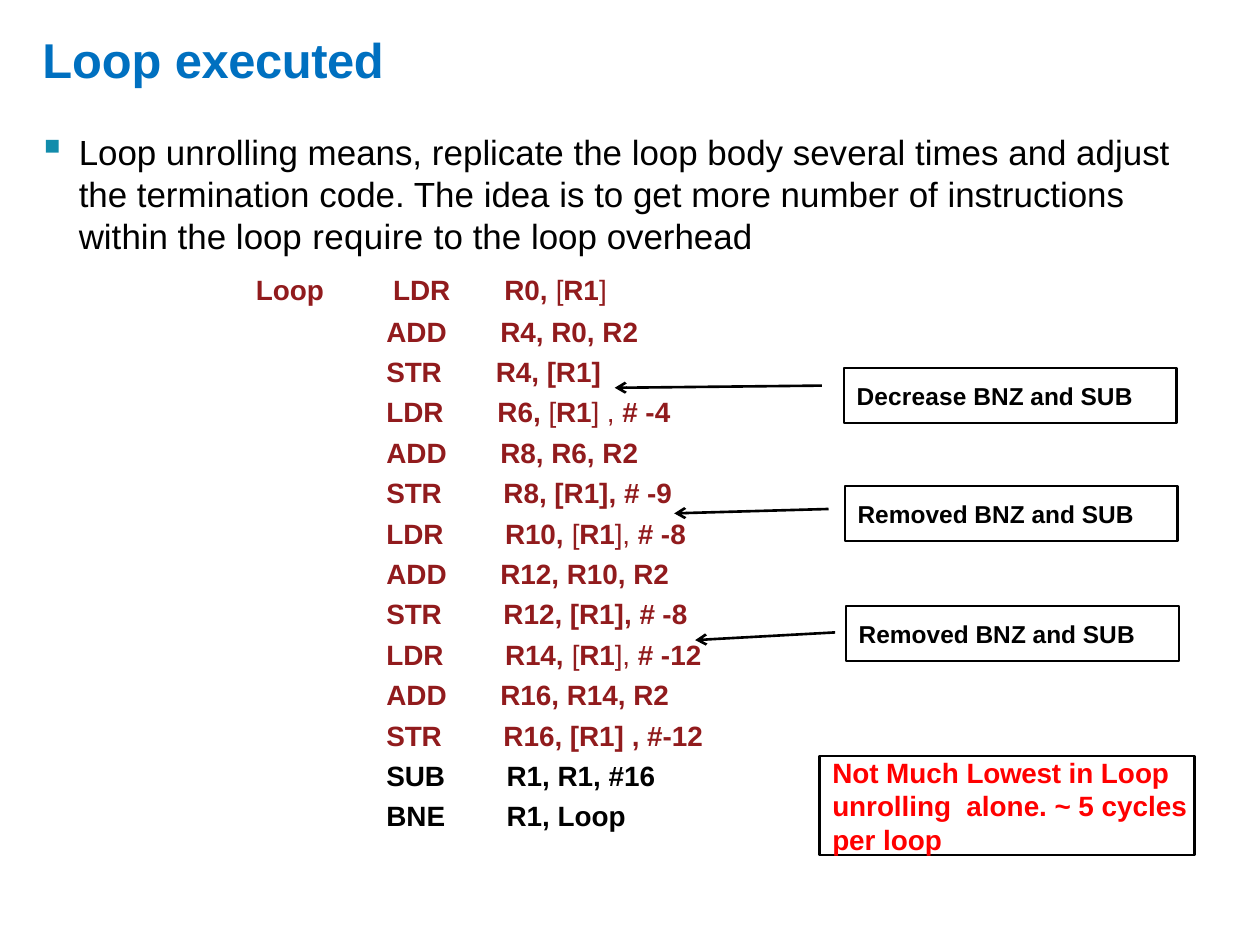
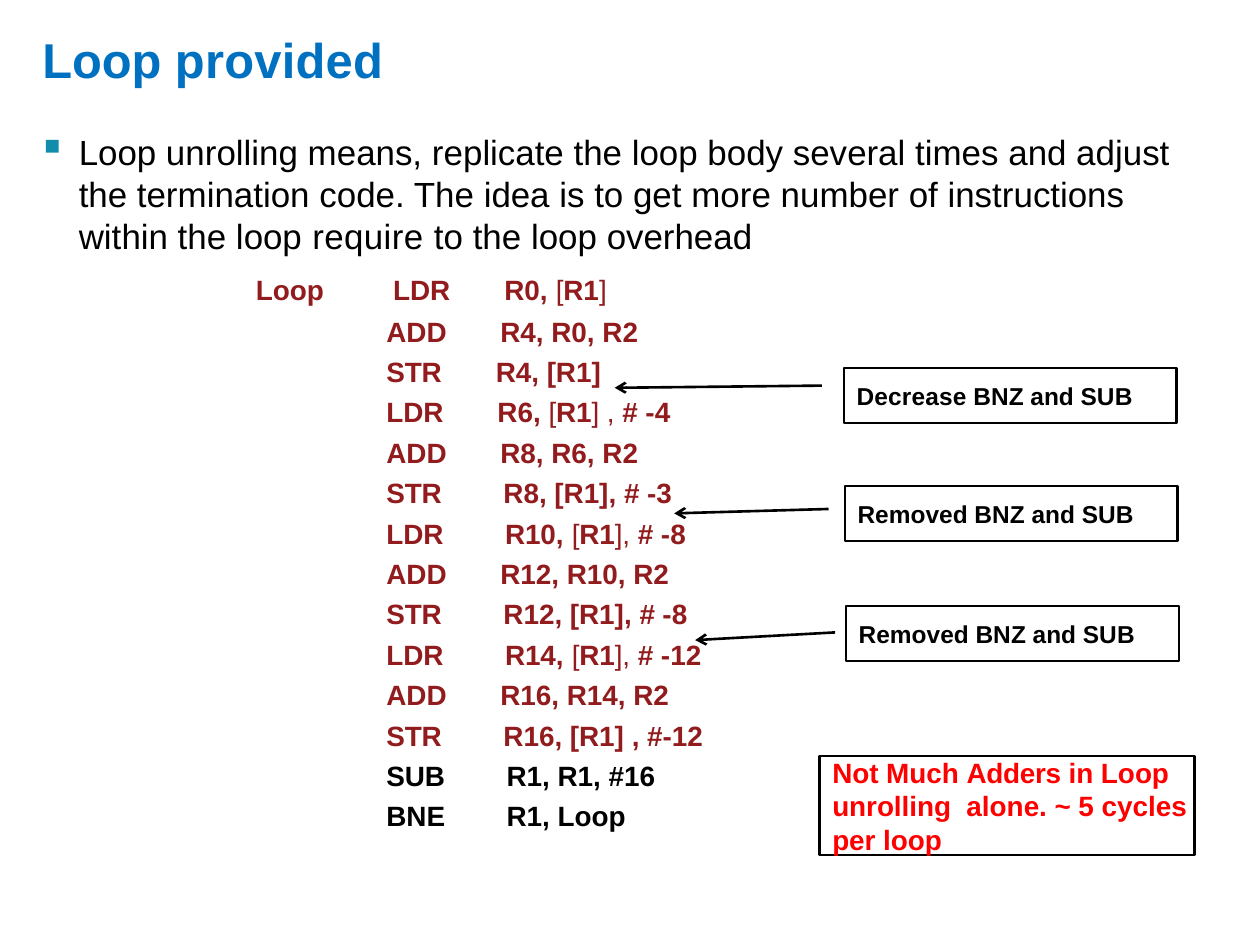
executed: executed -> provided
-9: -9 -> -3
Lowest: Lowest -> Adders
